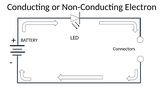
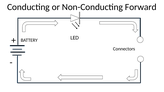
Electron: Electron -> Forward
